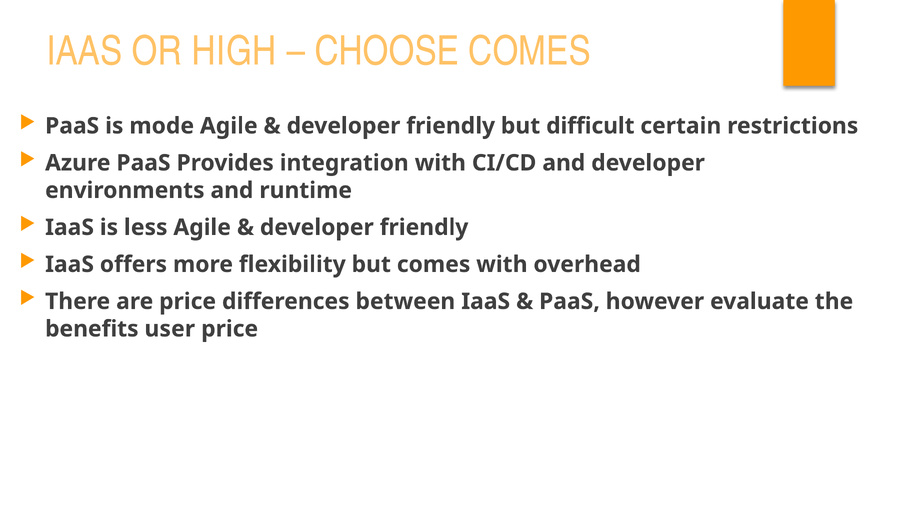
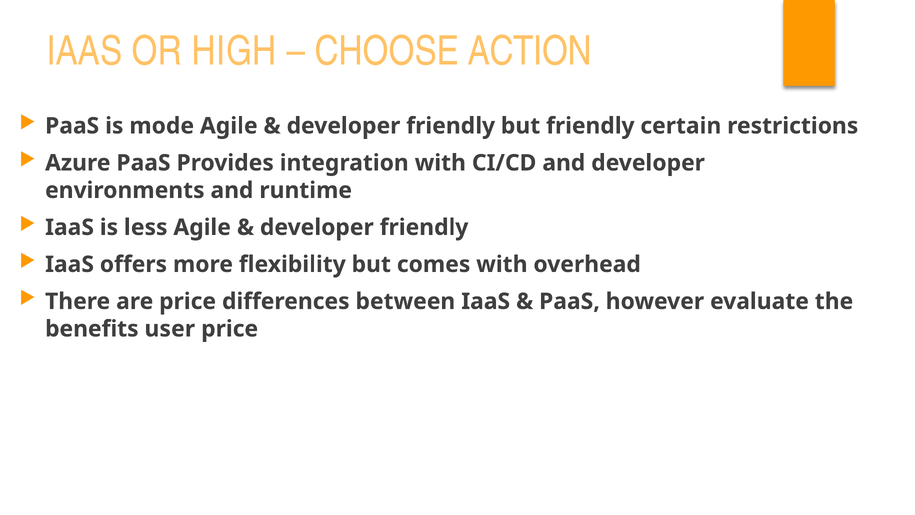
CHOOSE COMES: COMES -> ACTION
but difficult: difficult -> friendly
